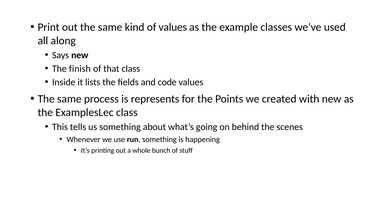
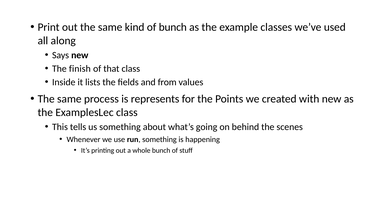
of values: values -> bunch
code: code -> from
